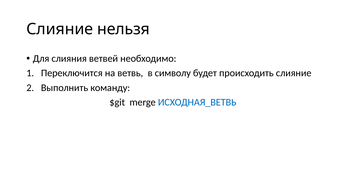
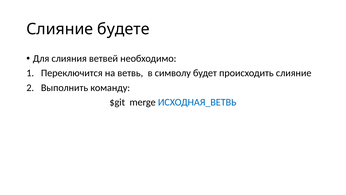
нельзя: нельзя -> будете
